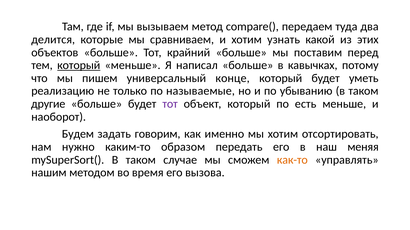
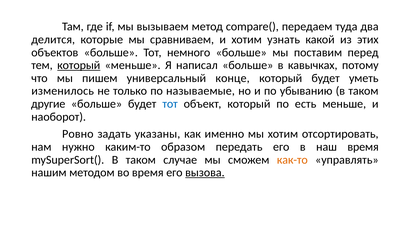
крайний: крайний -> немного
реализацию: реализацию -> изменилось
тот at (170, 104) colour: purple -> blue
Будем: Будем -> Ровно
говорим: говорим -> указаны
наш меняя: меняя -> время
вызова underline: none -> present
